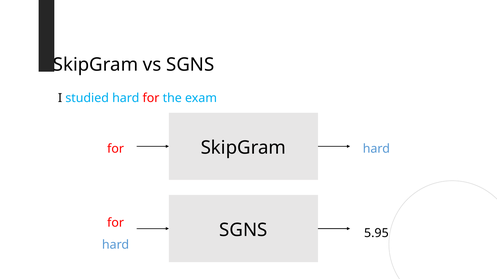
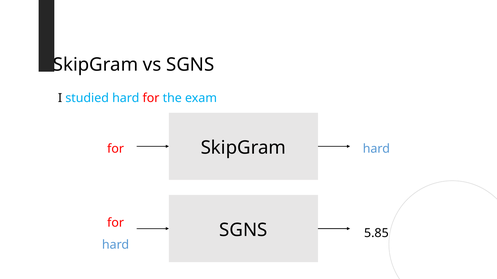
5.95: 5.95 -> 5.85
